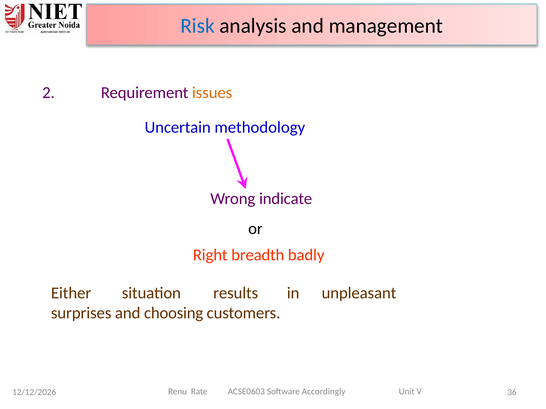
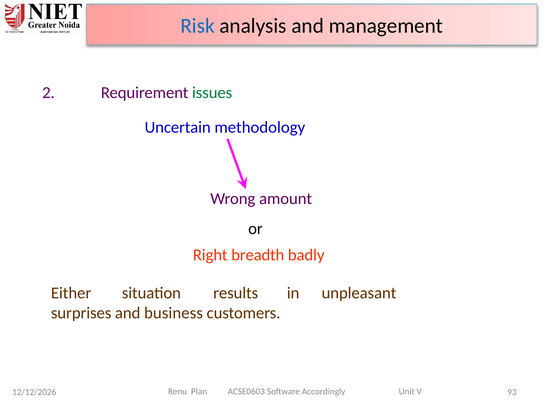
issues colour: orange -> green
indicate: indicate -> amount
choosing: choosing -> business
Rate: Rate -> Plan
36: 36 -> 93
